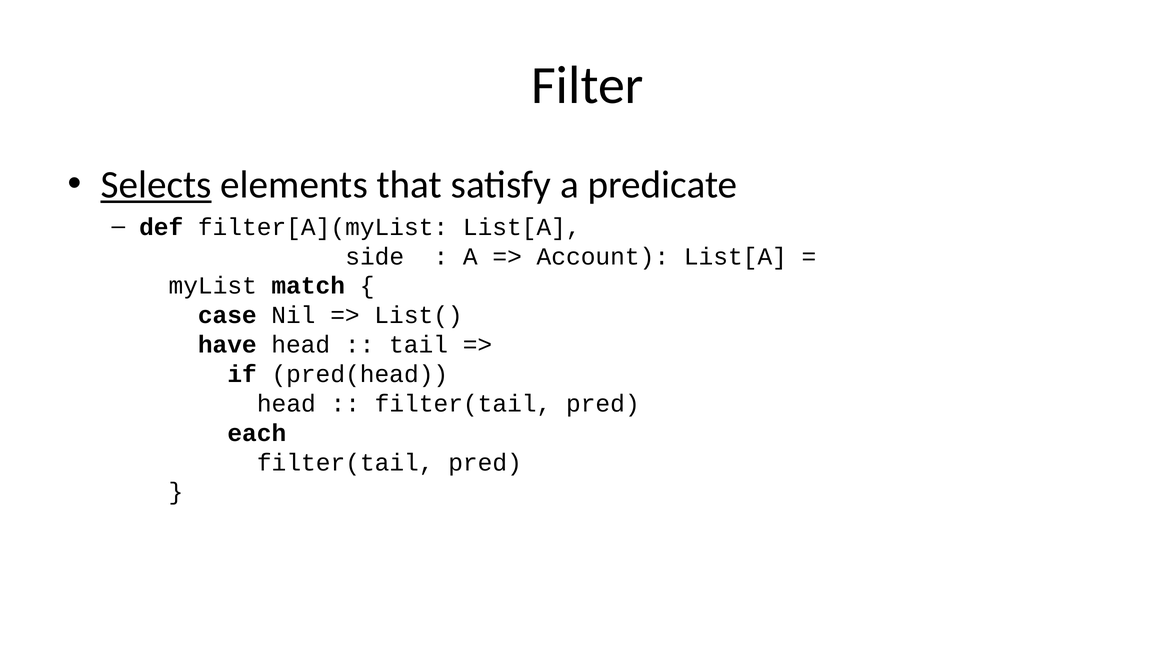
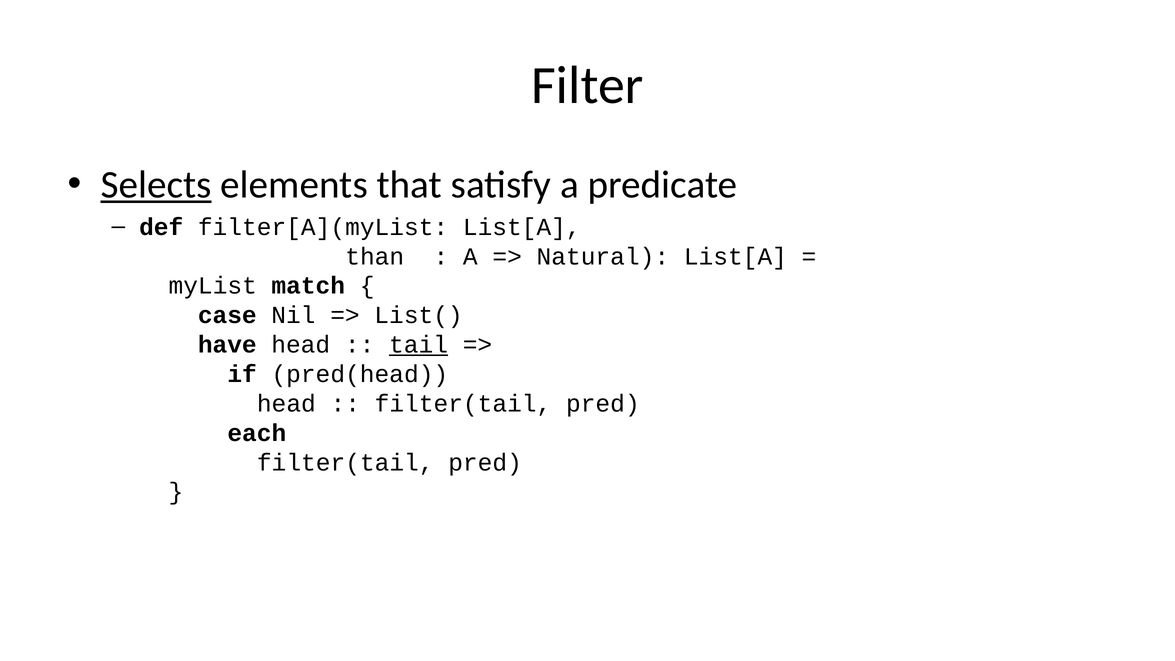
side: side -> than
Account: Account -> Natural
tail underline: none -> present
